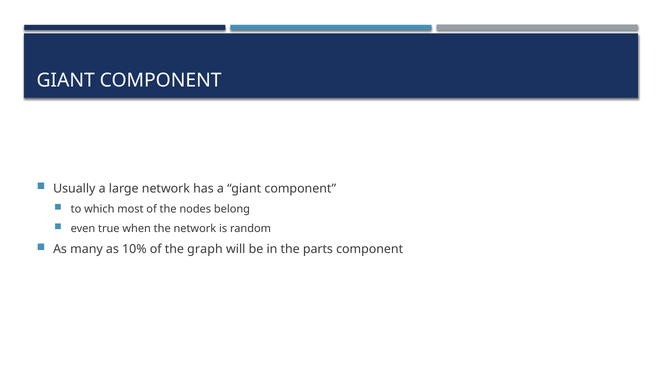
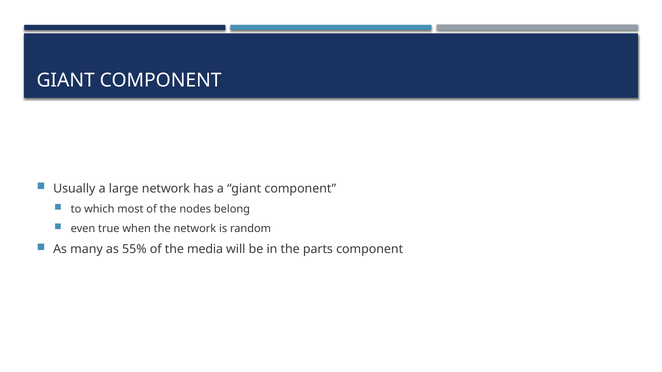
10%: 10% -> 55%
graph: graph -> media
